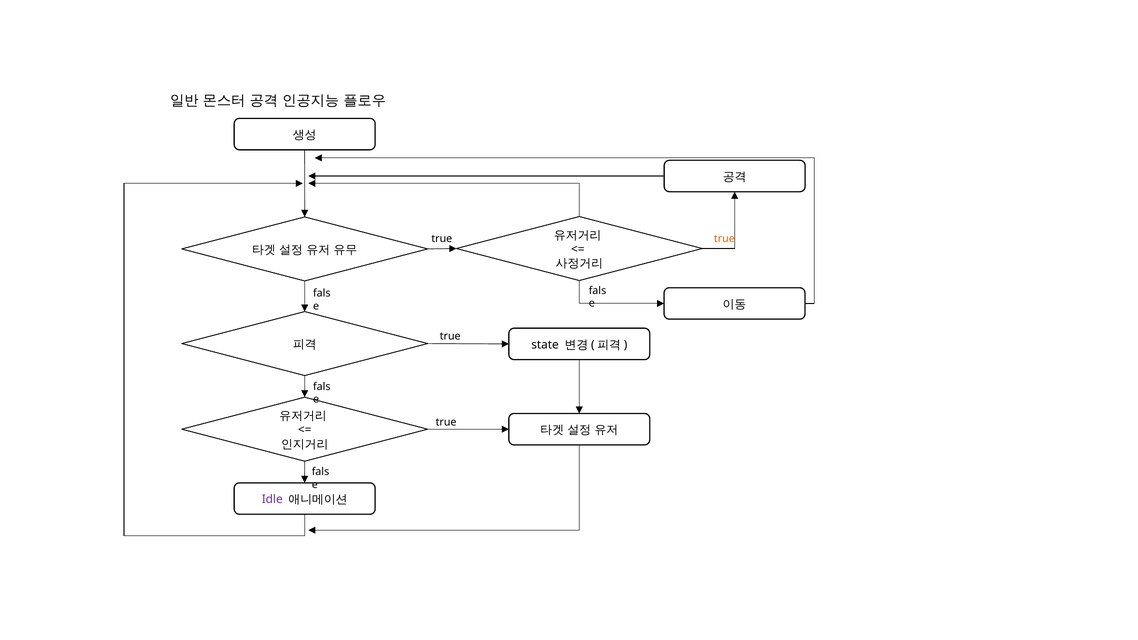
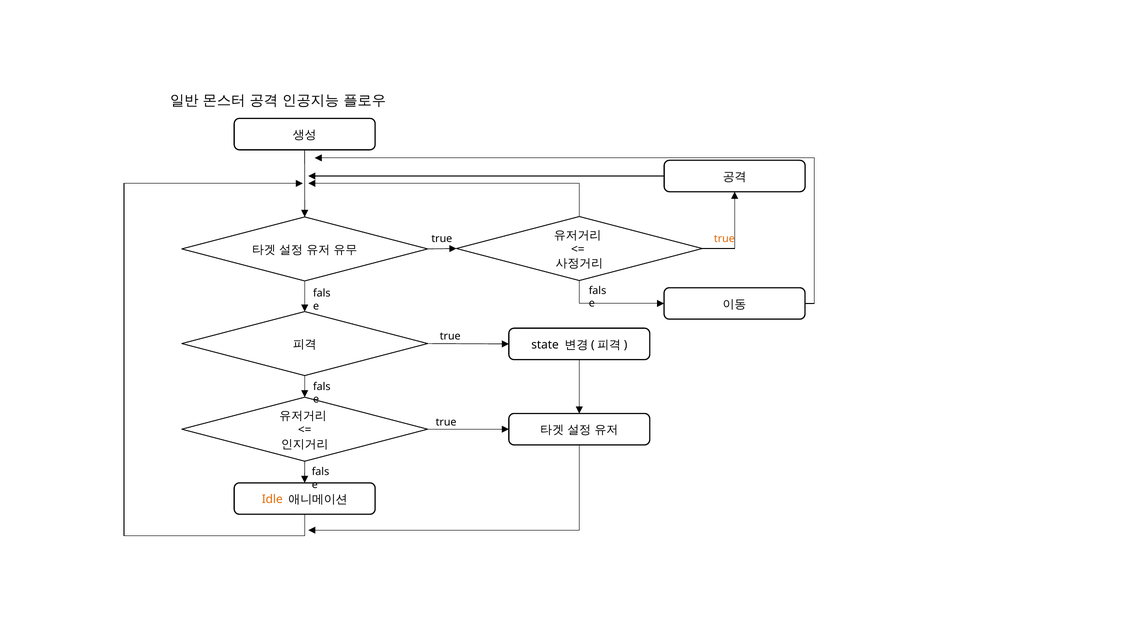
Idle colour: purple -> orange
